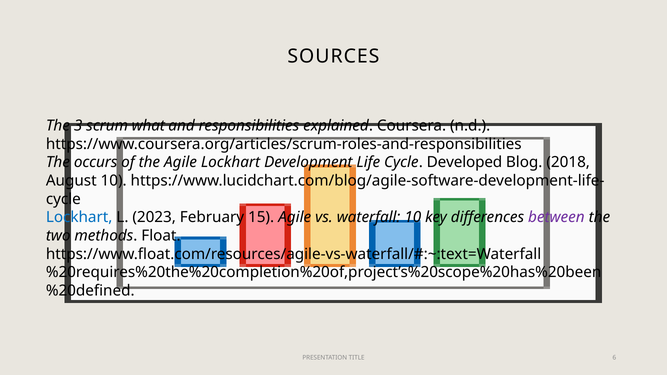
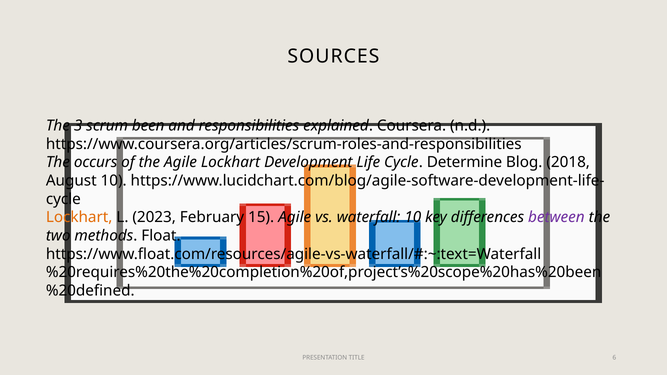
what: what -> been
Developed: Developed -> Determine
Lockhart at (79, 217) colour: blue -> orange
